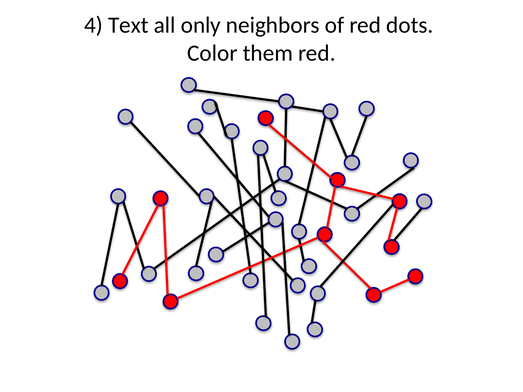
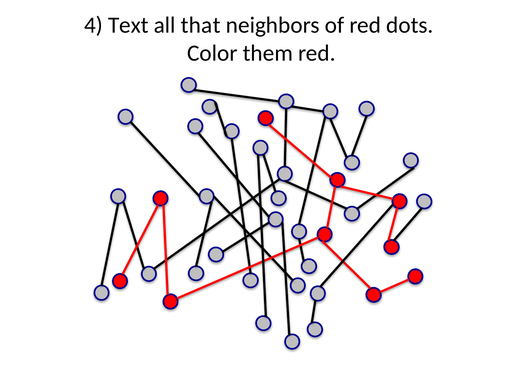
only: only -> that
